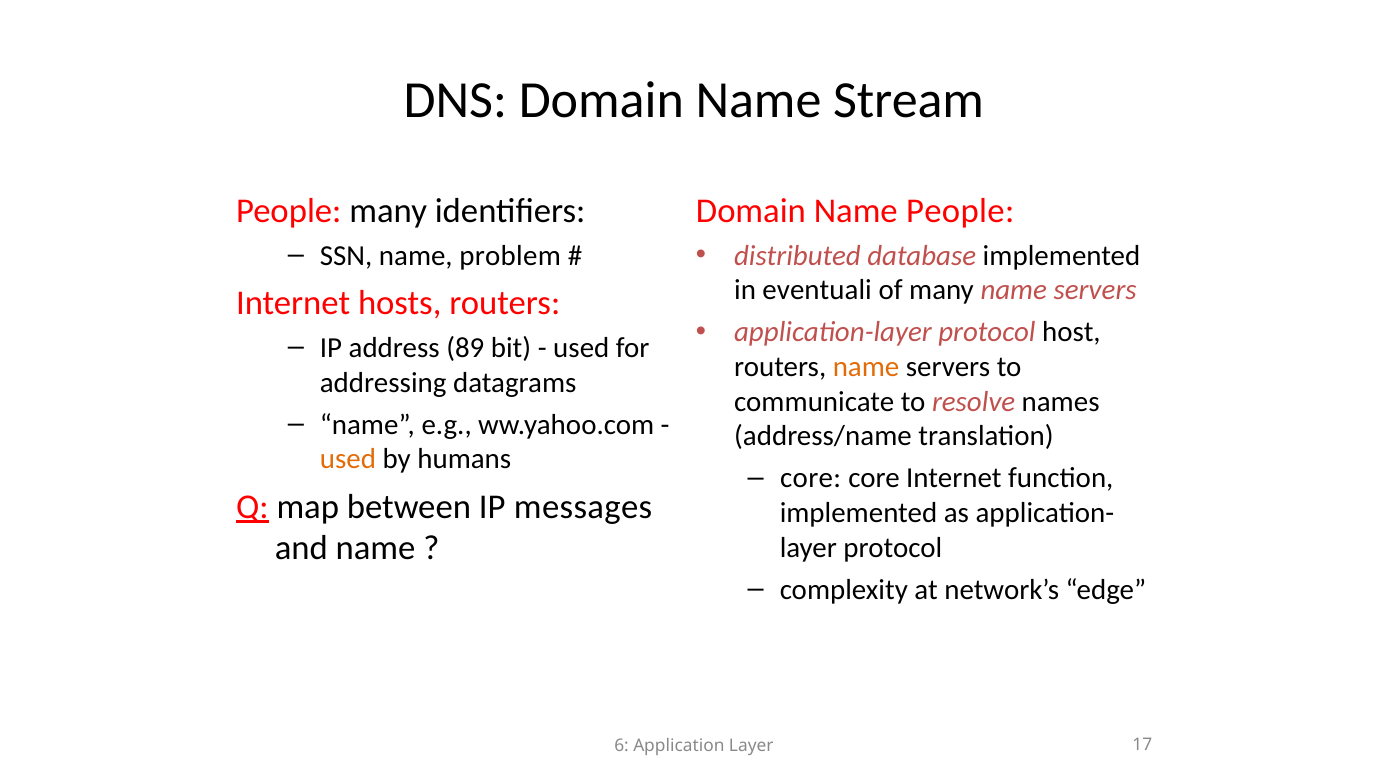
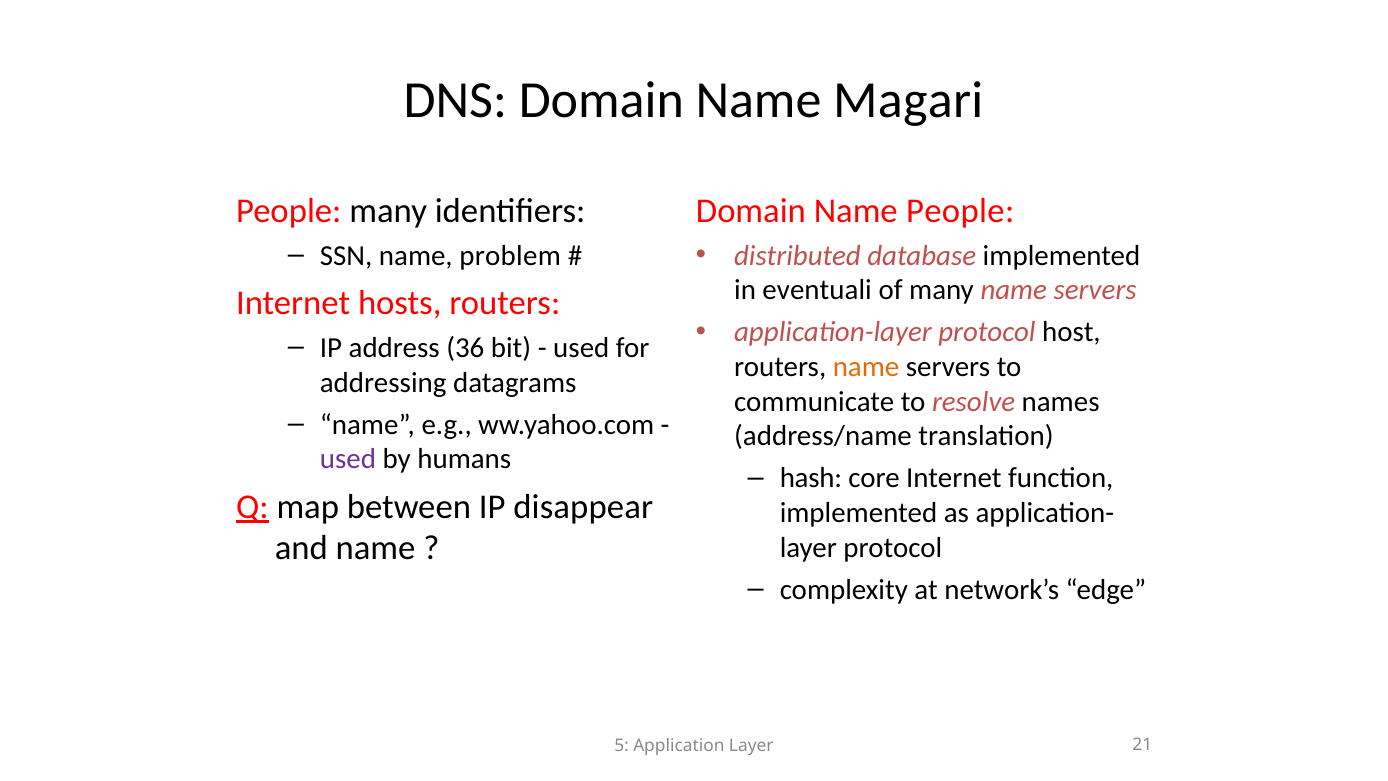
Stream: Stream -> Magari
89: 89 -> 36
used at (348, 459) colour: orange -> purple
core at (811, 478): core -> hash
messages: messages -> disappear
6: 6 -> 5
17: 17 -> 21
